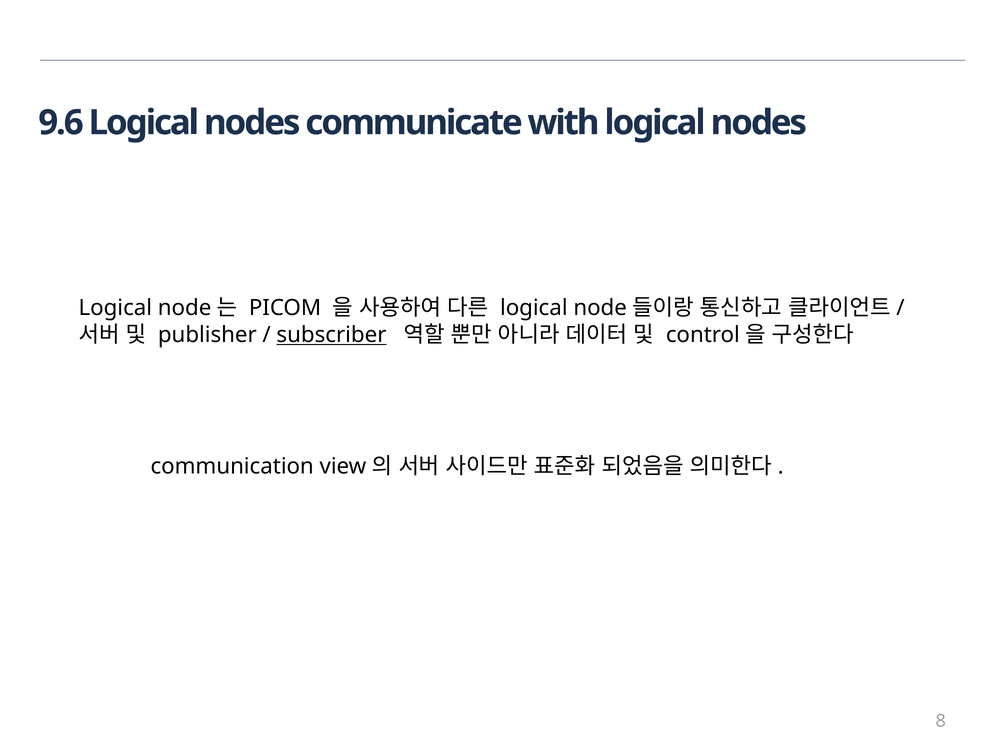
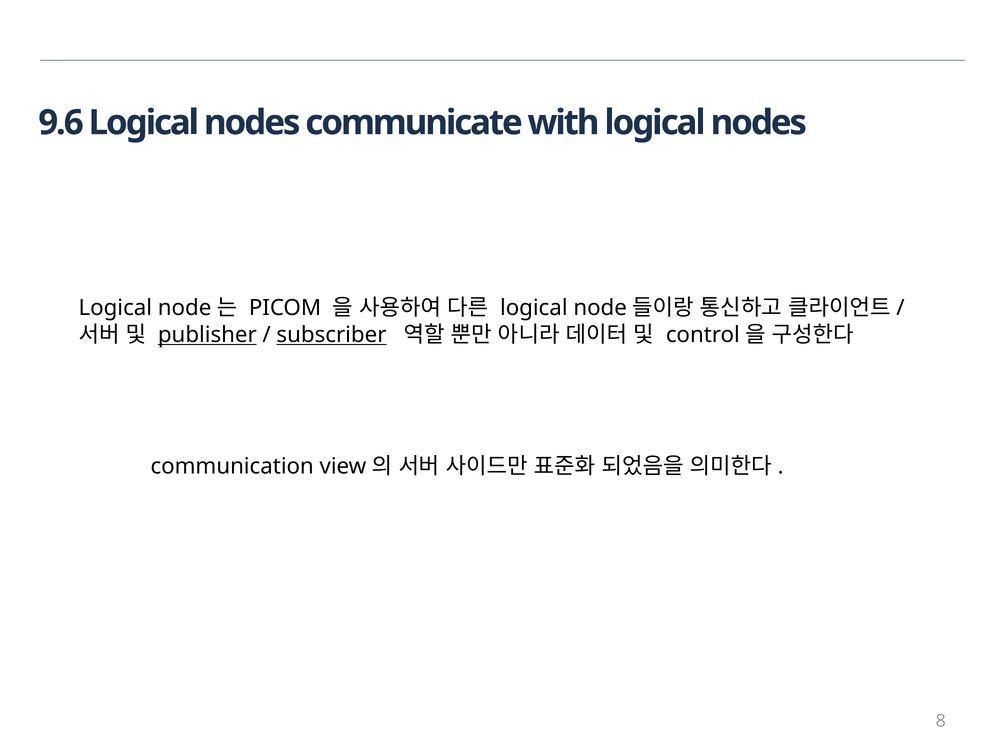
publisher underline: none -> present
